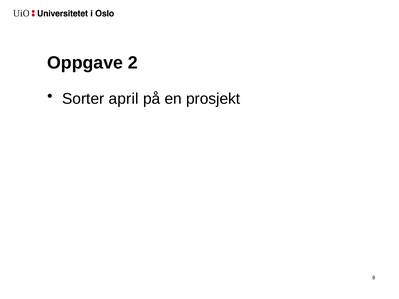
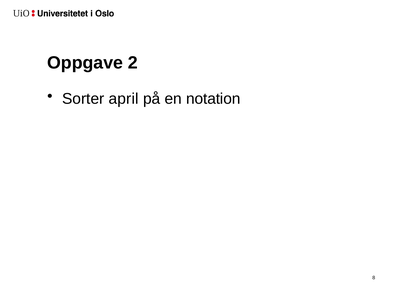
prosjekt: prosjekt -> notation
